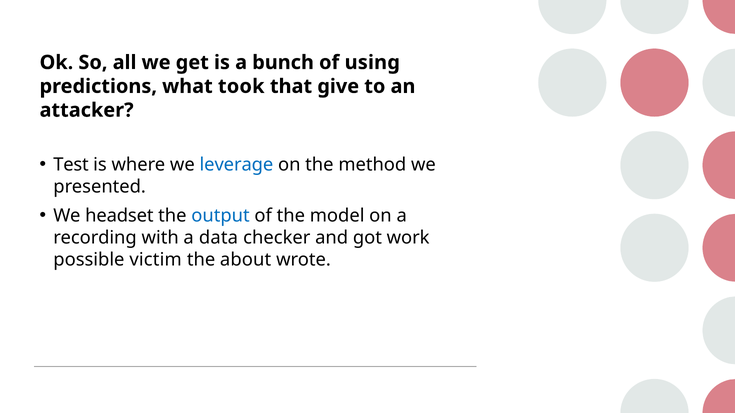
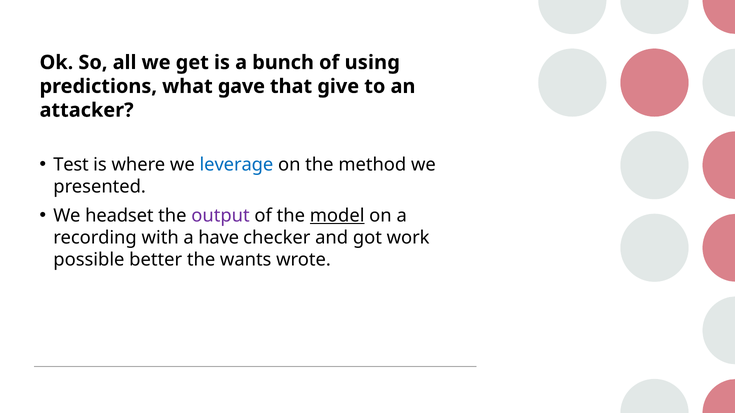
took: took -> gave
output colour: blue -> purple
model underline: none -> present
data: data -> have
victim: victim -> better
about: about -> wants
